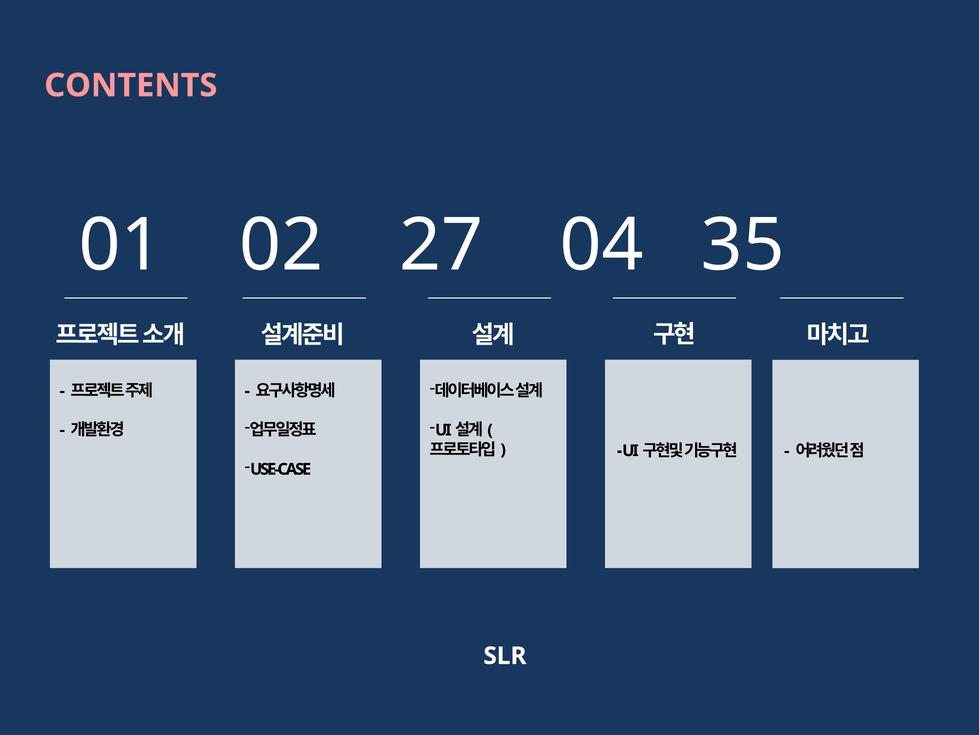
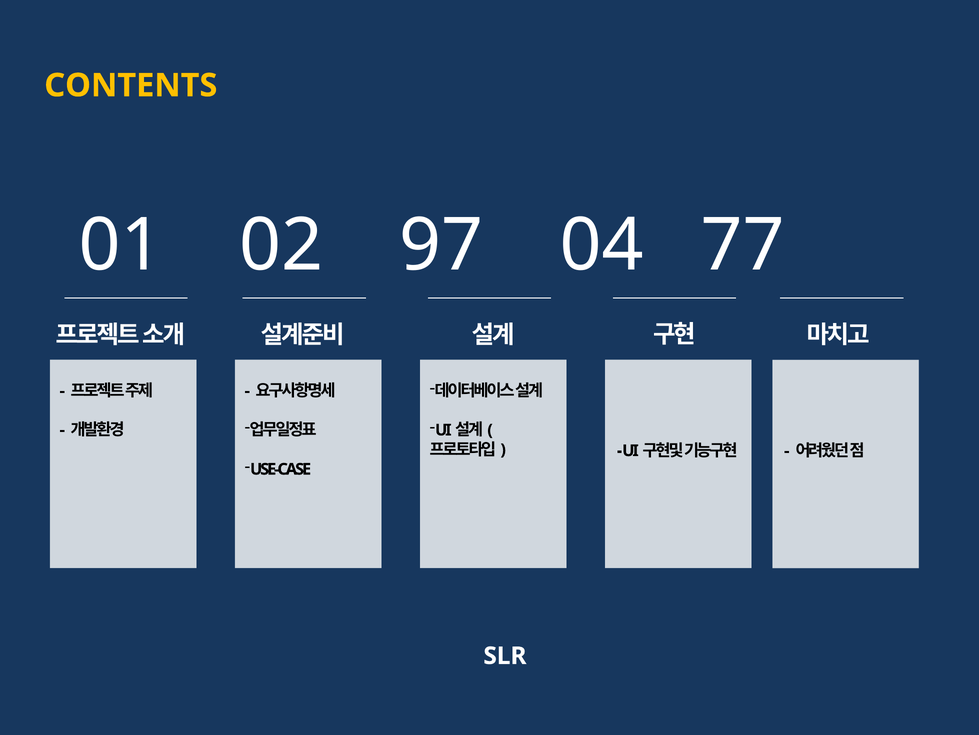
CONTENTS colour: pink -> yellow
27: 27 -> 97
35: 35 -> 77
